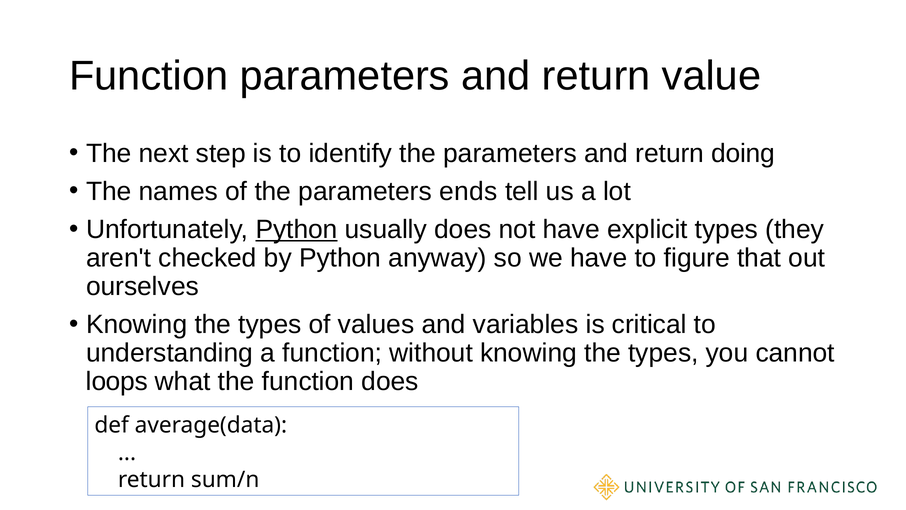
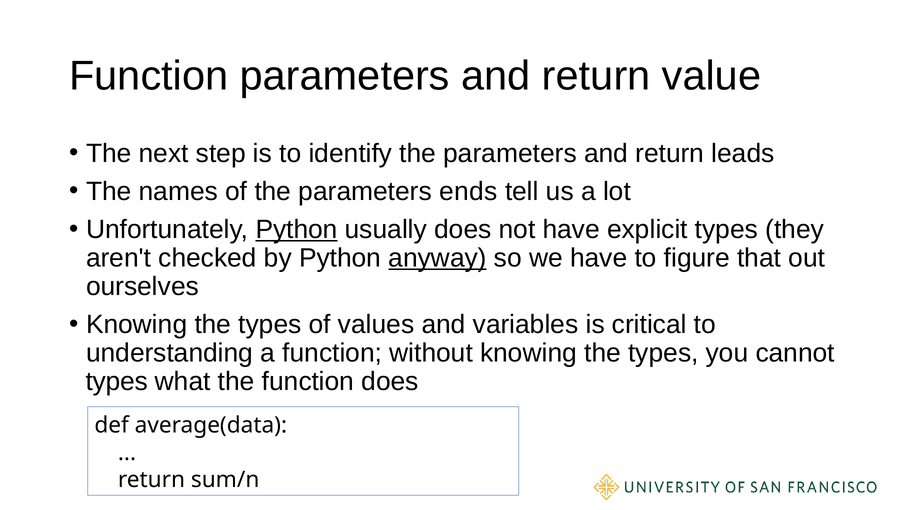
doing: doing -> leads
anyway underline: none -> present
loops at (117, 381): loops -> types
